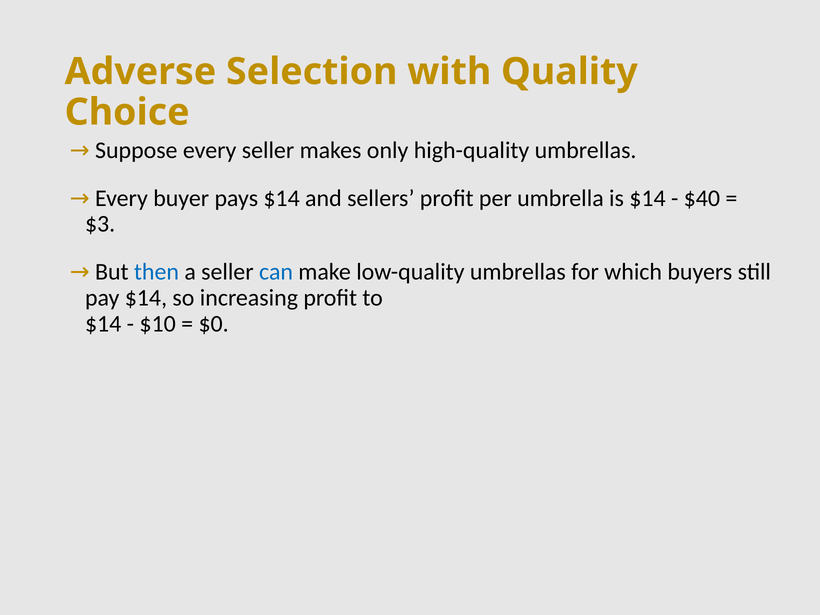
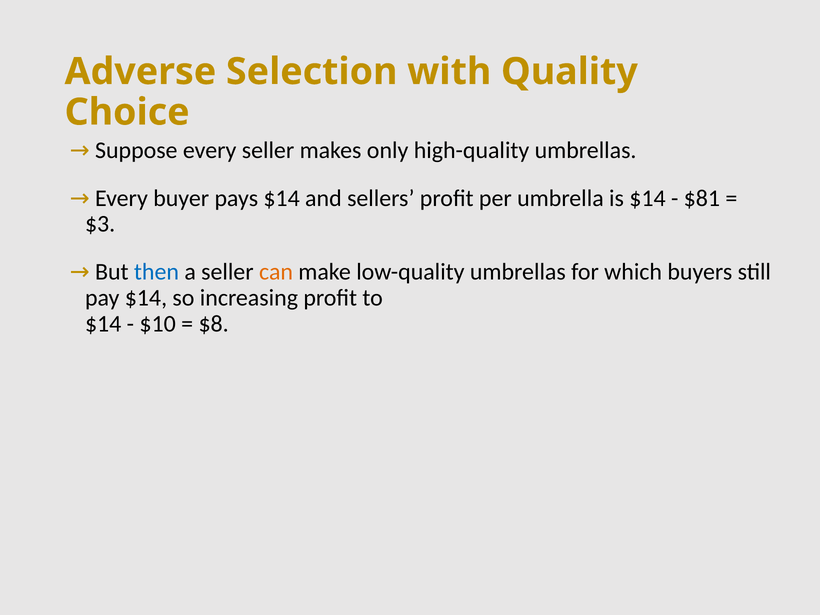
$40: $40 -> $81
can colour: blue -> orange
$0: $0 -> $8
